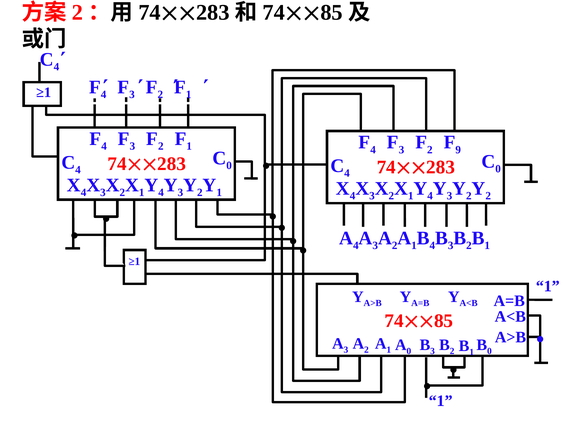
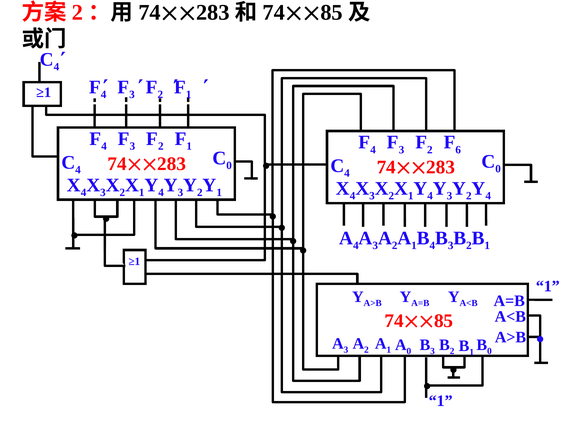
9: 9 -> 6
2 at (488, 196): 2 -> 4
